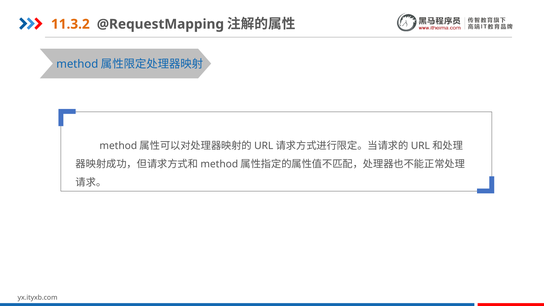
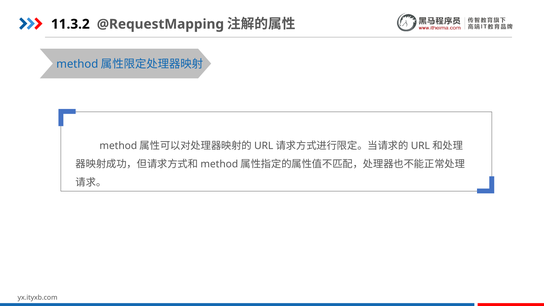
11.3.2 colour: orange -> black
